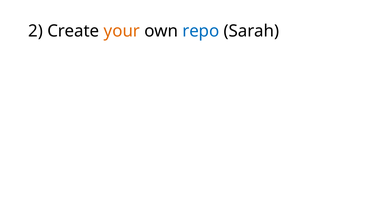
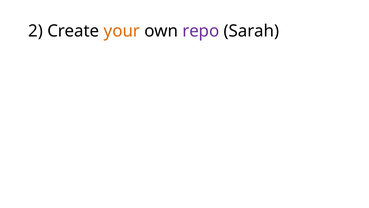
repo colour: blue -> purple
